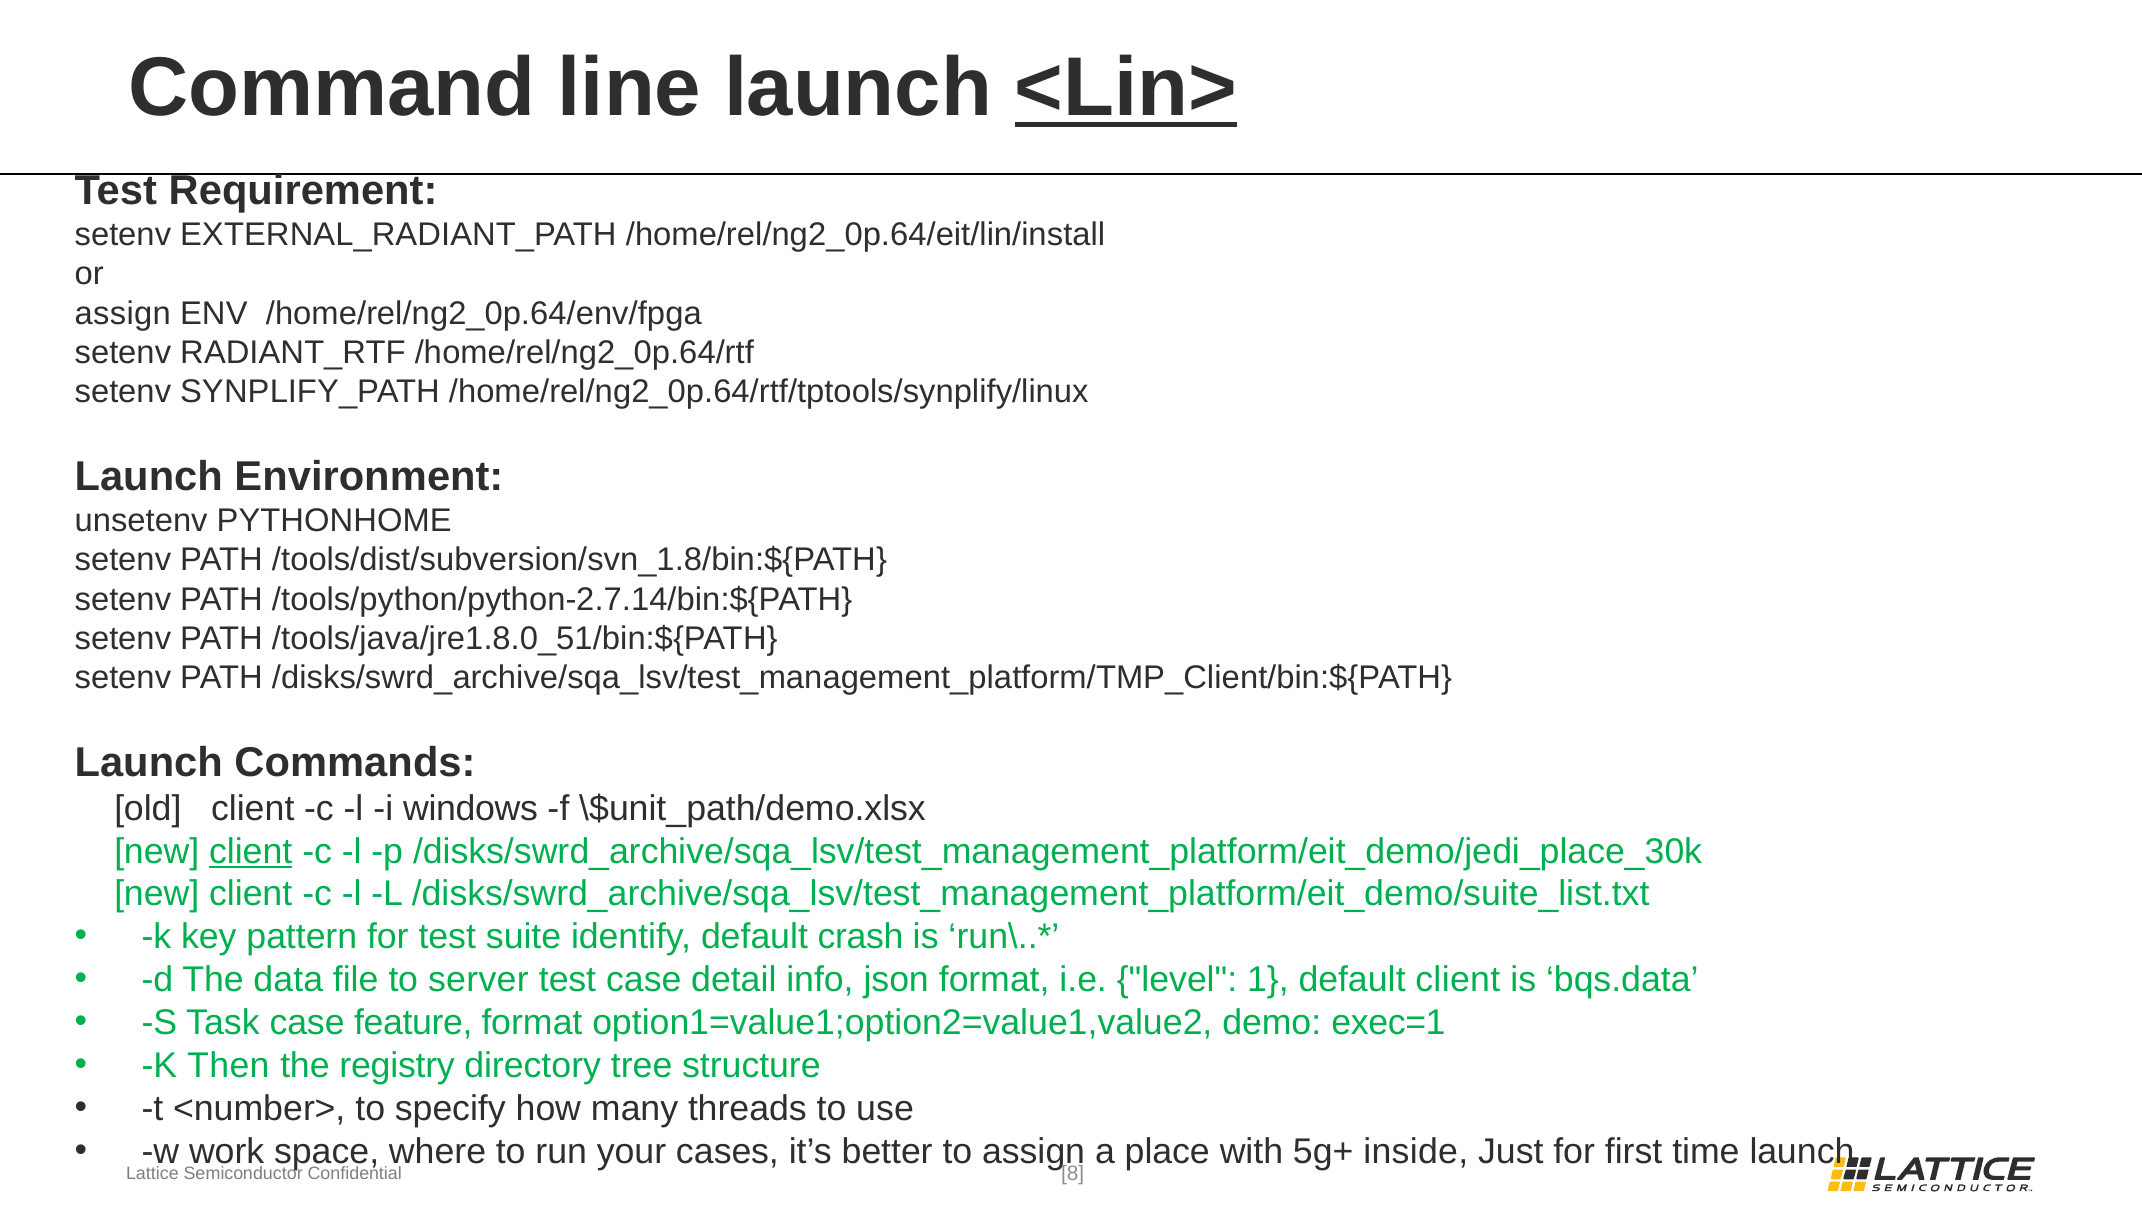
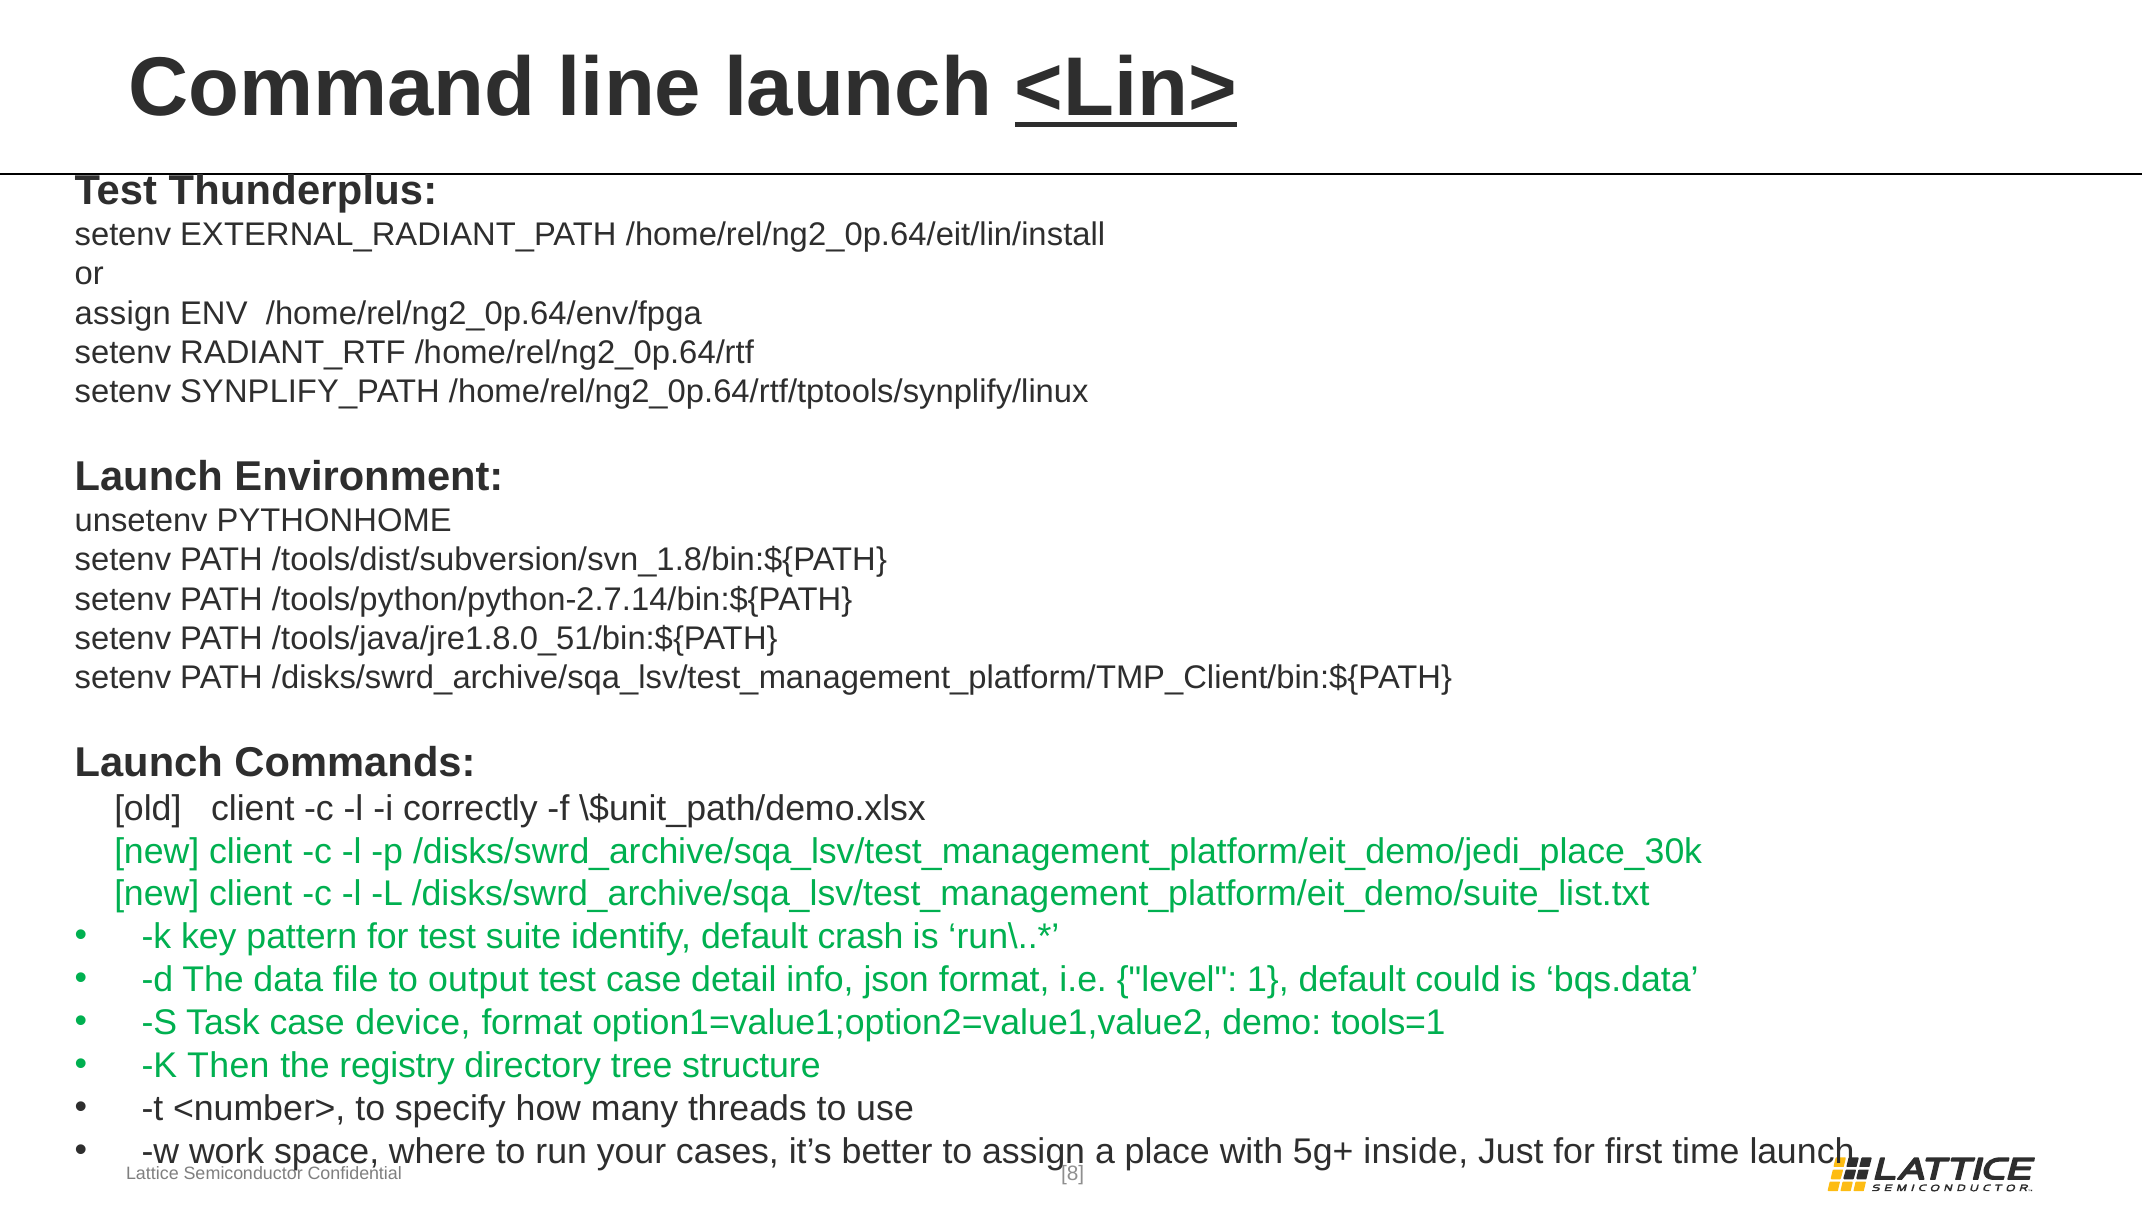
Requirement: Requirement -> Thunderplus
windows: windows -> correctly
client at (251, 851) underline: present -> none
server: server -> output
default client: client -> could
feature: feature -> device
exec=1: exec=1 -> tools=1
